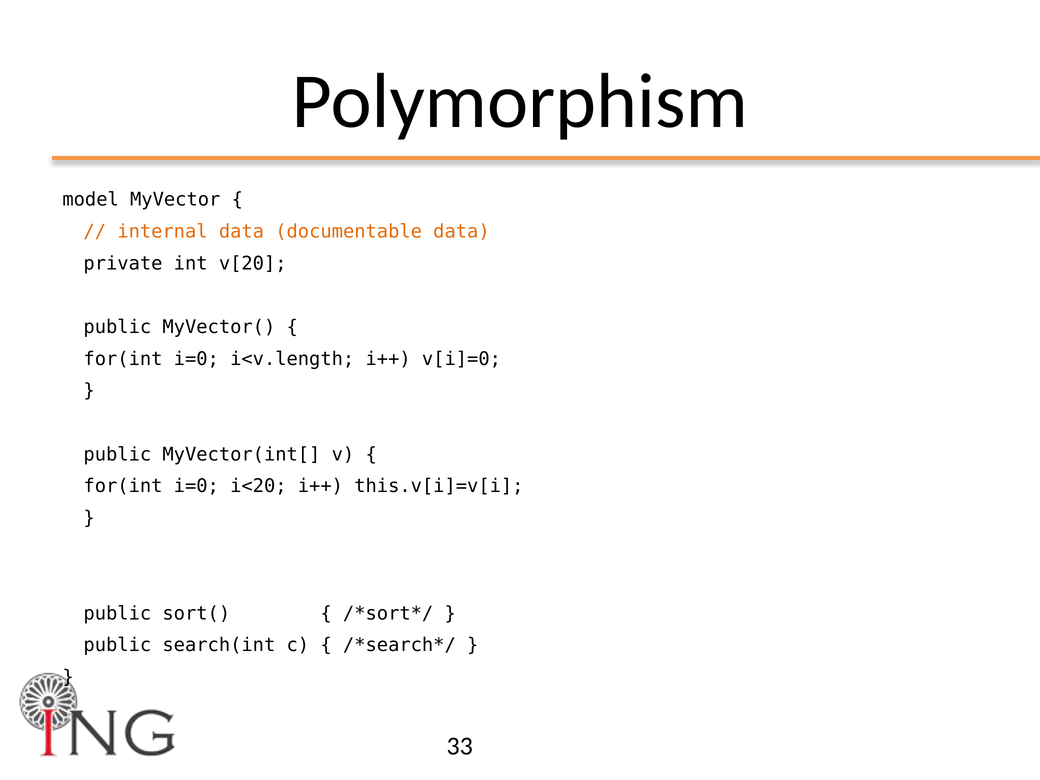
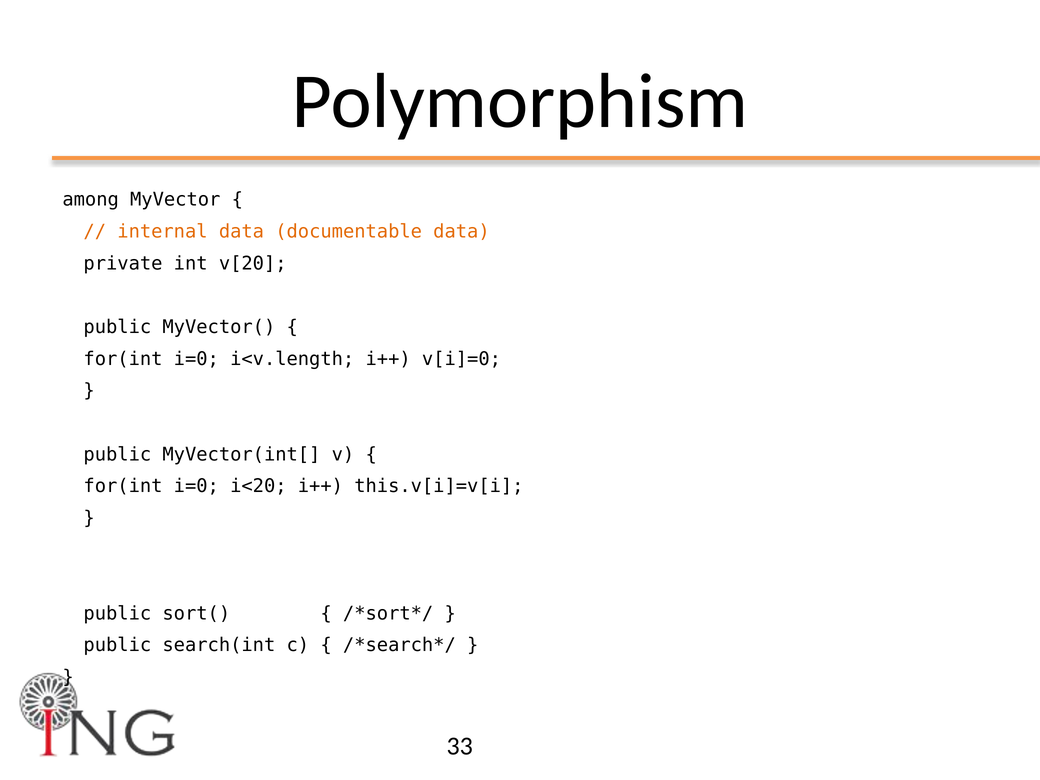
model: model -> among
